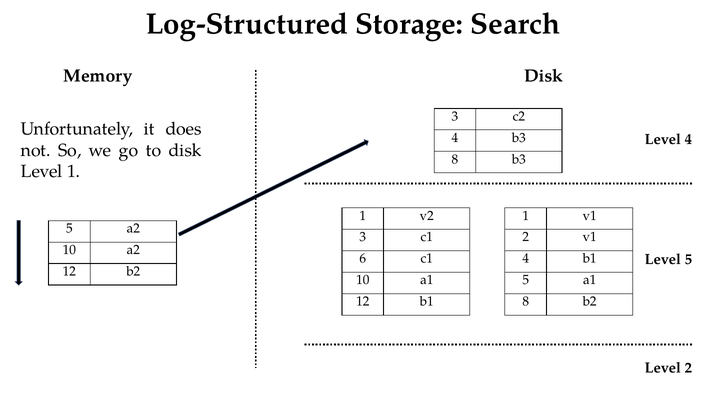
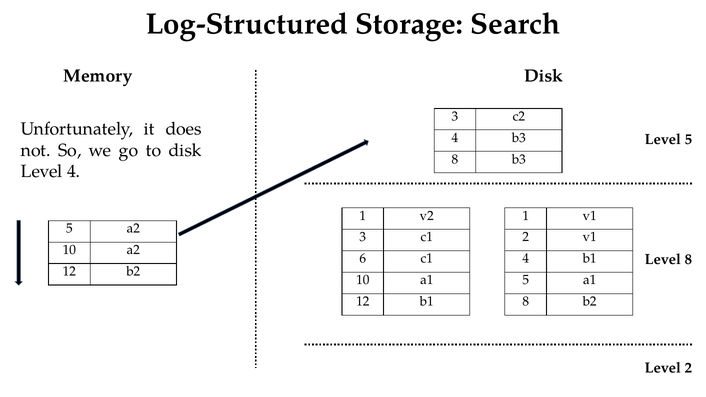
Level 4: 4 -> 5
Level 1: 1 -> 4
Level 5: 5 -> 8
